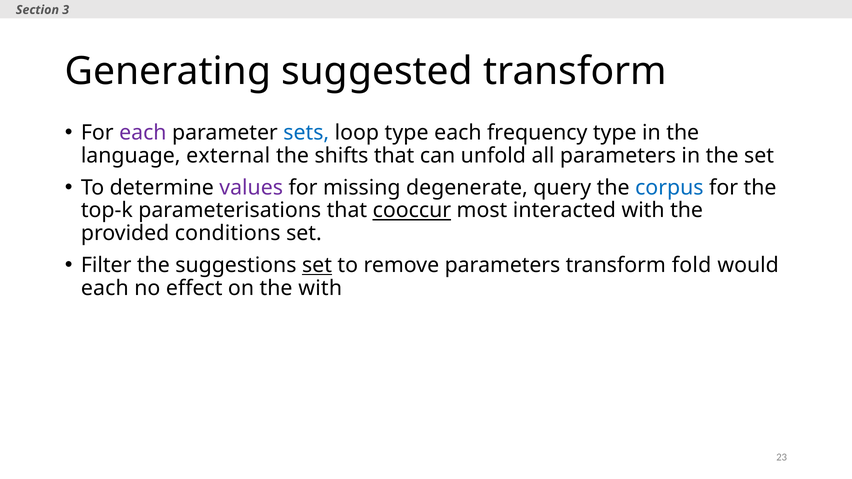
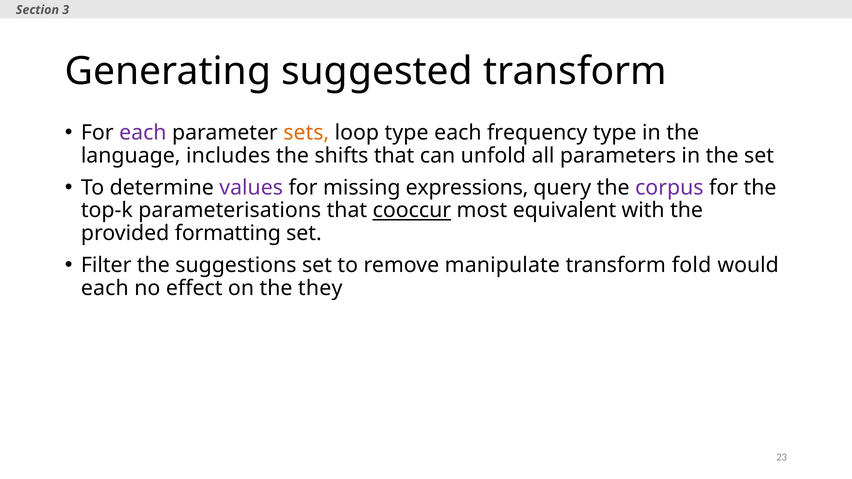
sets colour: blue -> orange
external: external -> includes
degenerate: degenerate -> expressions
corpus colour: blue -> purple
interacted: interacted -> equivalent
conditions: conditions -> formatting
set at (317, 265) underline: present -> none
remove parameters: parameters -> manipulate
the with: with -> they
